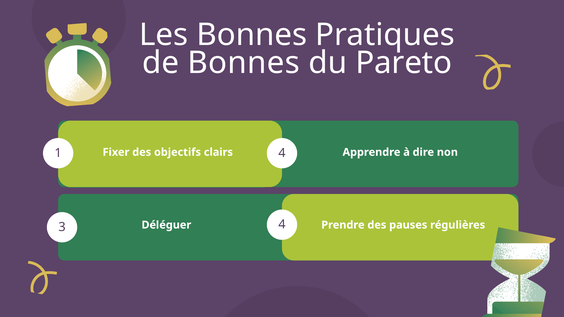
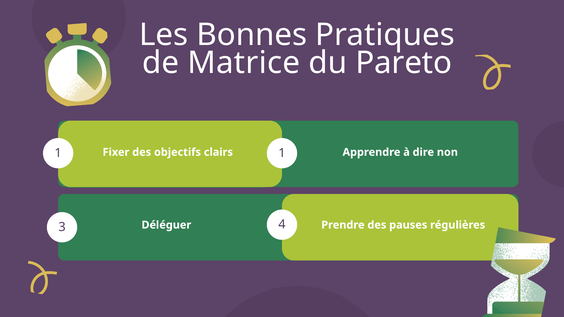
de Bonnes: Bonnes -> Matrice
1 4: 4 -> 1
